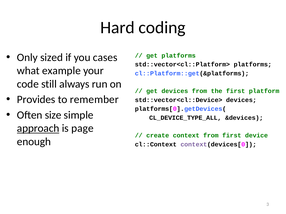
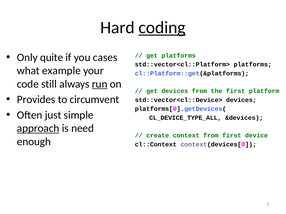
coding underline: none -> present
sized: sized -> quite
run underline: none -> present
remember: remember -> circumvent
size: size -> just
page: page -> need
